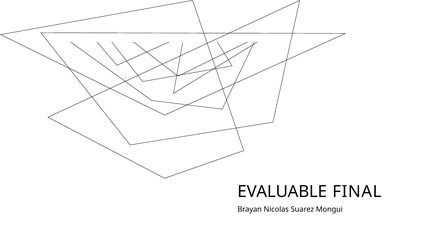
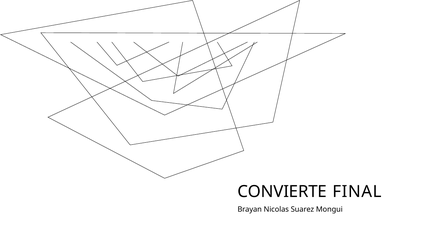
EVALUABLE: EVALUABLE -> CONVIERTE
